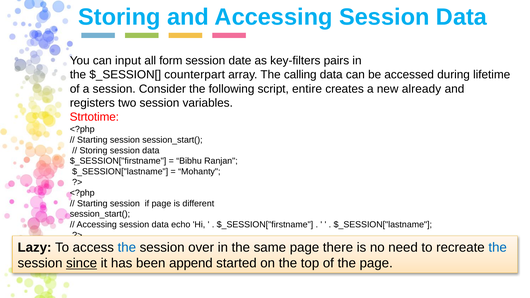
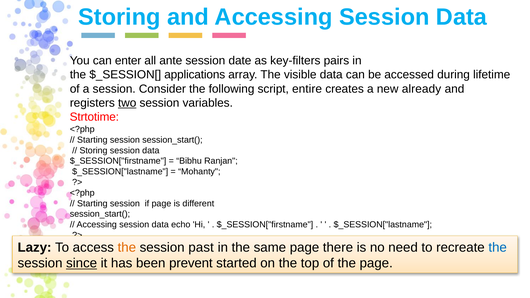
input: input -> enter
form: form -> ante
counterpart: counterpart -> applications
calling: calling -> visible
two underline: none -> present
the at (127, 247) colour: blue -> orange
over: over -> past
append: append -> prevent
